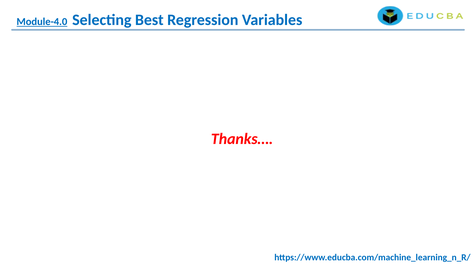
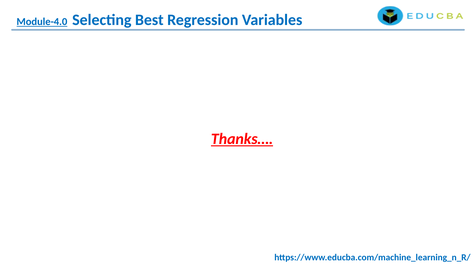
Thanks… underline: none -> present
